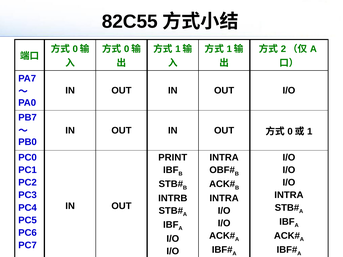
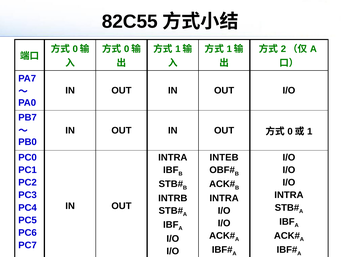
PRINT at (173, 158): PRINT -> INTRA
INTRA at (224, 158): INTRA -> INTEB
